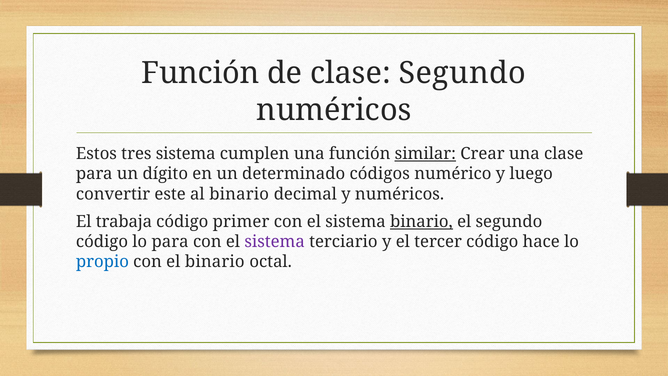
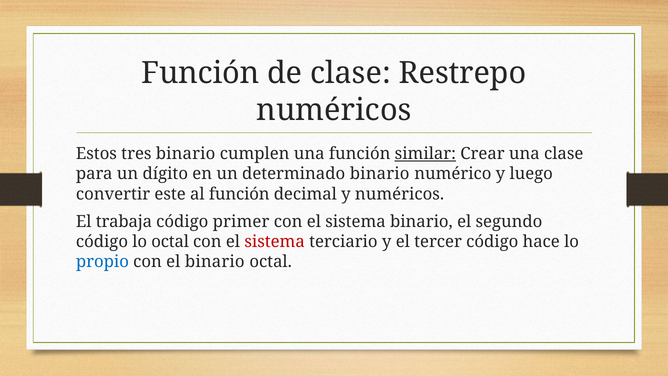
clase Segundo: Segundo -> Restrepo
tres sistema: sistema -> binario
determinado códigos: códigos -> binario
al binario: binario -> función
binario at (421, 221) underline: present -> none
lo para: para -> octal
sistema at (275, 241) colour: purple -> red
